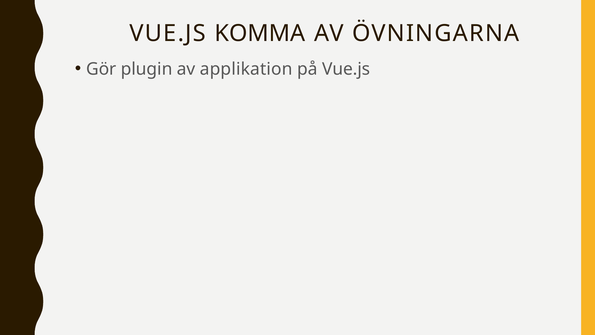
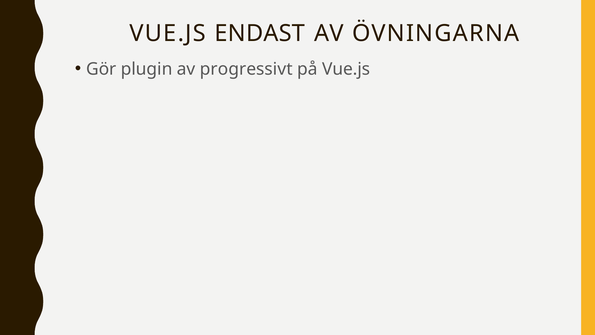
KOMMA: KOMMA -> ENDAST
applikation: applikation -> progressivt
